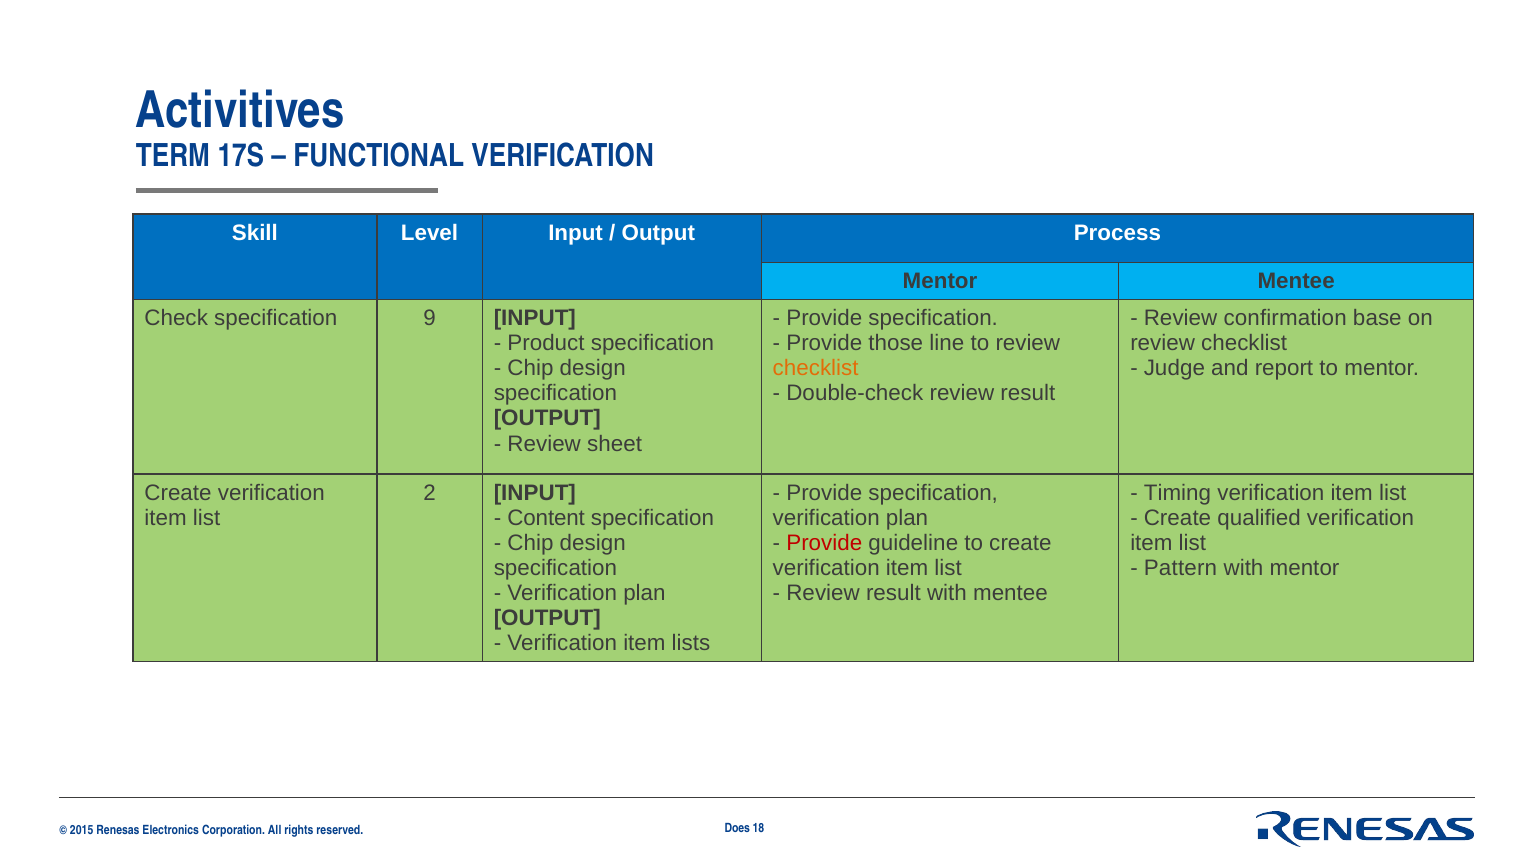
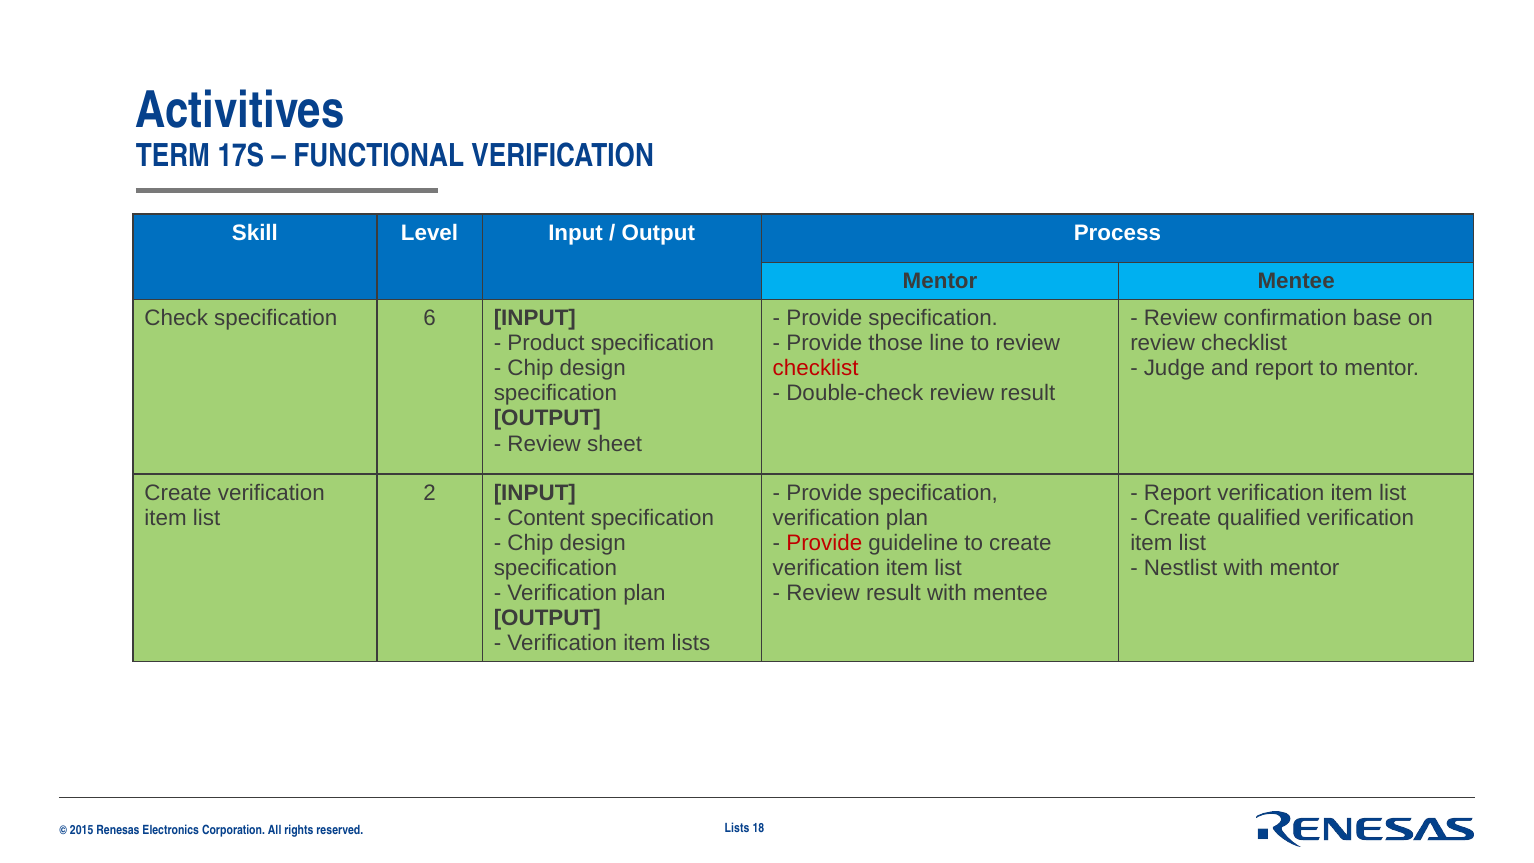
9: 9 -> 6
checklist at (816, 368) colour: orange -> red
Timing at (1177, 493): Timing -> Report
Pattern: Pattern -> Nestlist
Does at (737, 828): Does -> Lists
